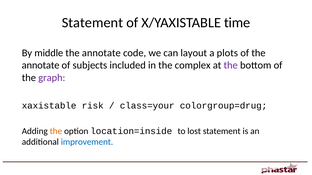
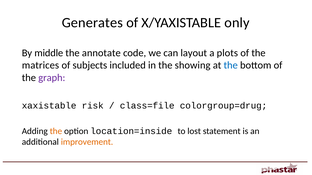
Statement at (92, 23): Statement -> Generates
time: time -> only
annotate at (41, 65): annotate -> matrices
complex: complex -> showing
the at (231, 65) colour: purple -> blue
class=your: class=your -> class=file
improvement colour: blue -> orange
